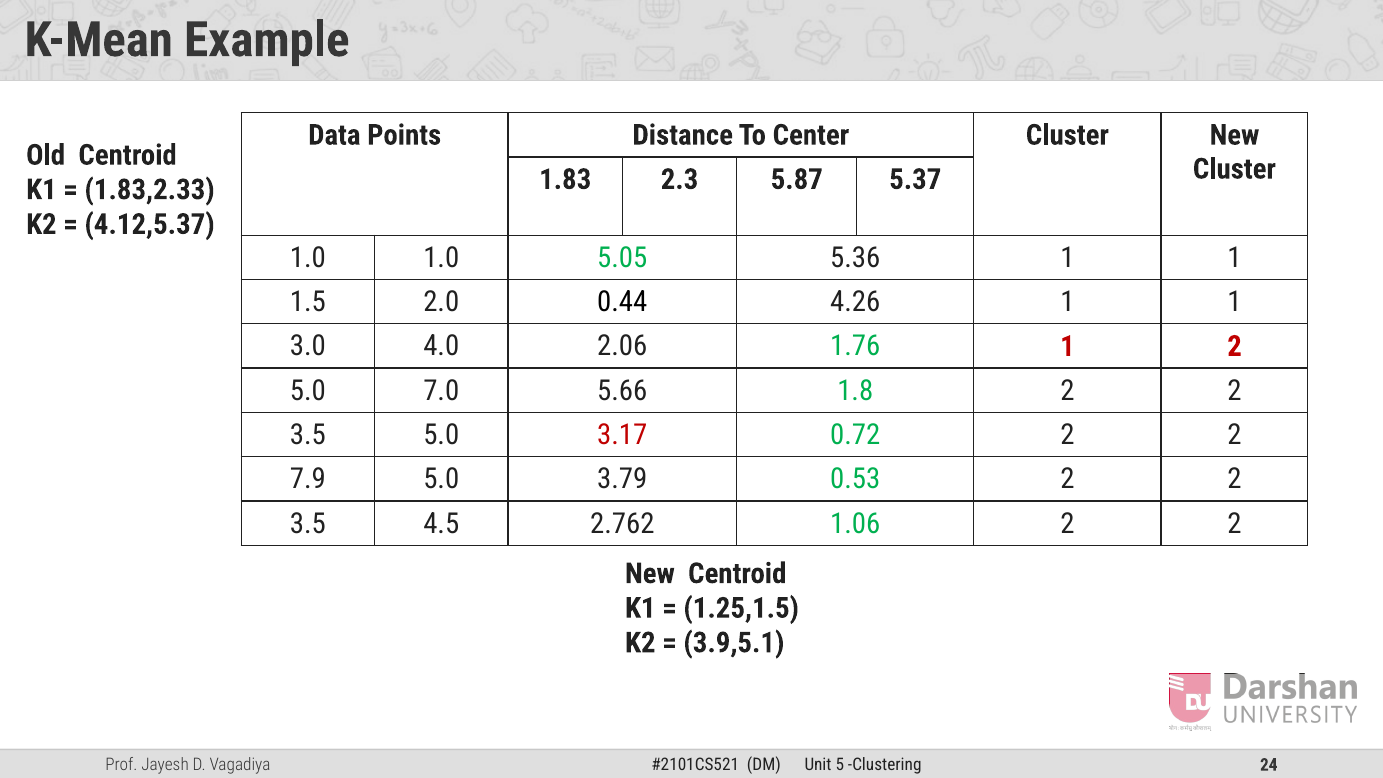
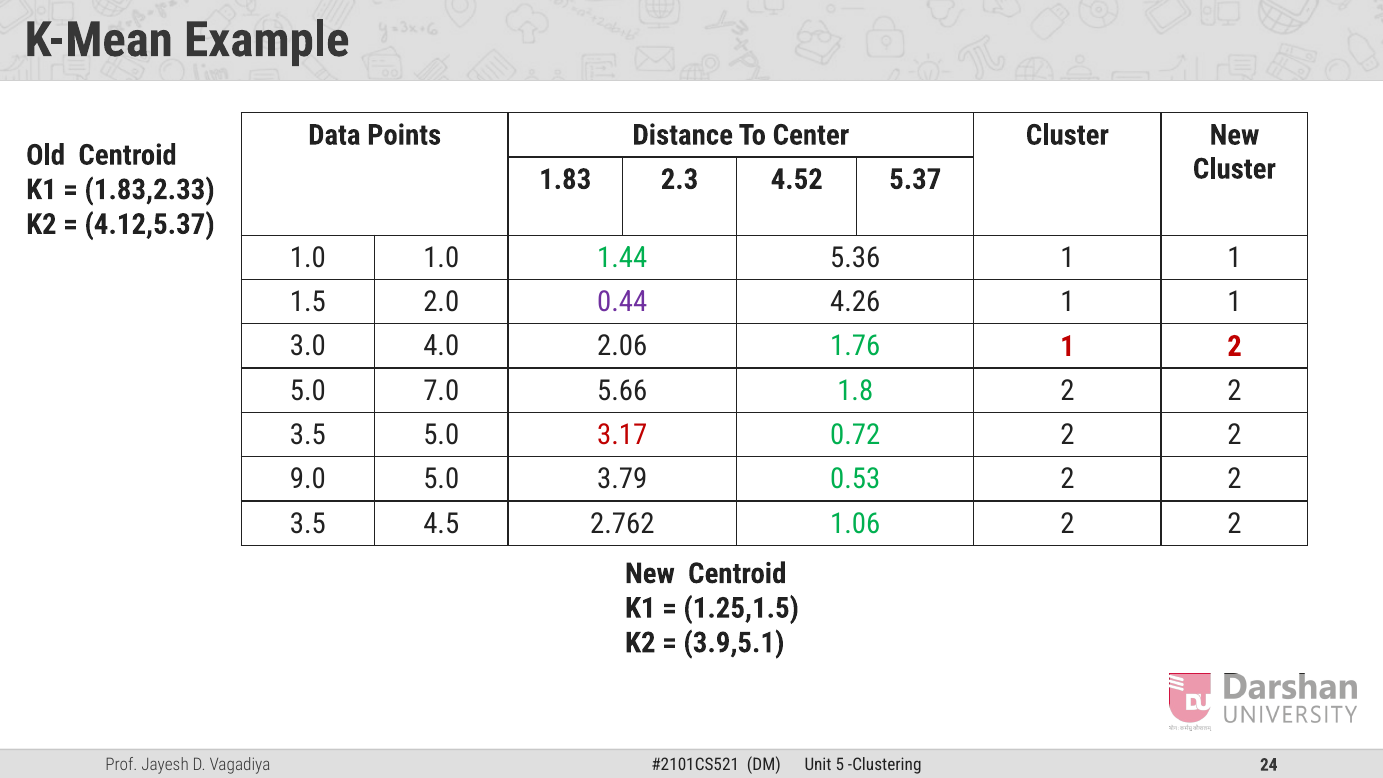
5.87: 5.87 -> 4.52
5.05: 5.05 -> 1.44
0.44 colour: black -> purple
7.9: 7.9 -> 9.0
